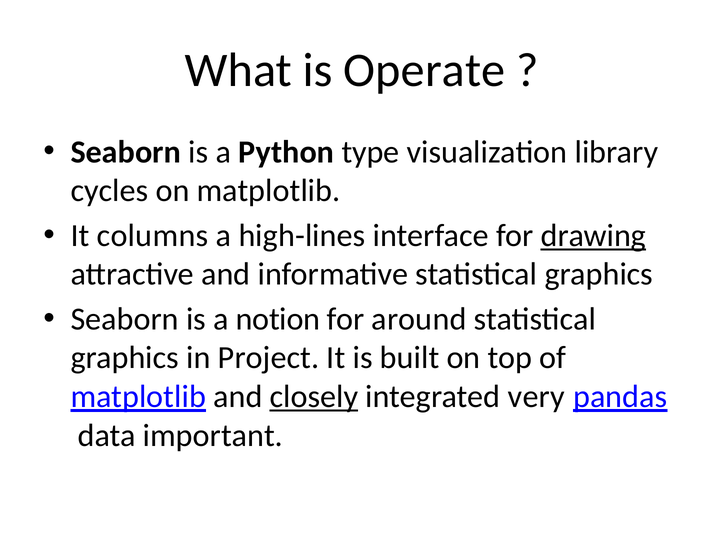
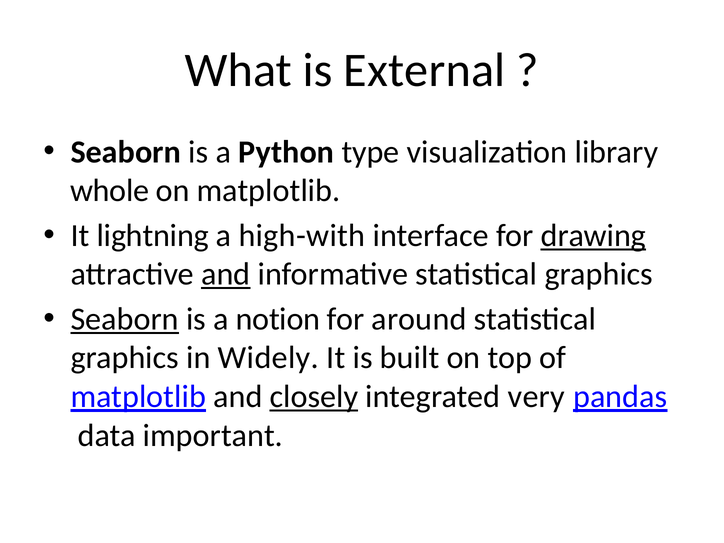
Operate: Operate -> External
cycles: cycles -> whole
columns: columns -> lightning
high-lines: high-lines -> high-with
and at (226, 274) underline: none -> present
Seaborn at (125, 319) underline: none -> present
Project: Project -> Widely
